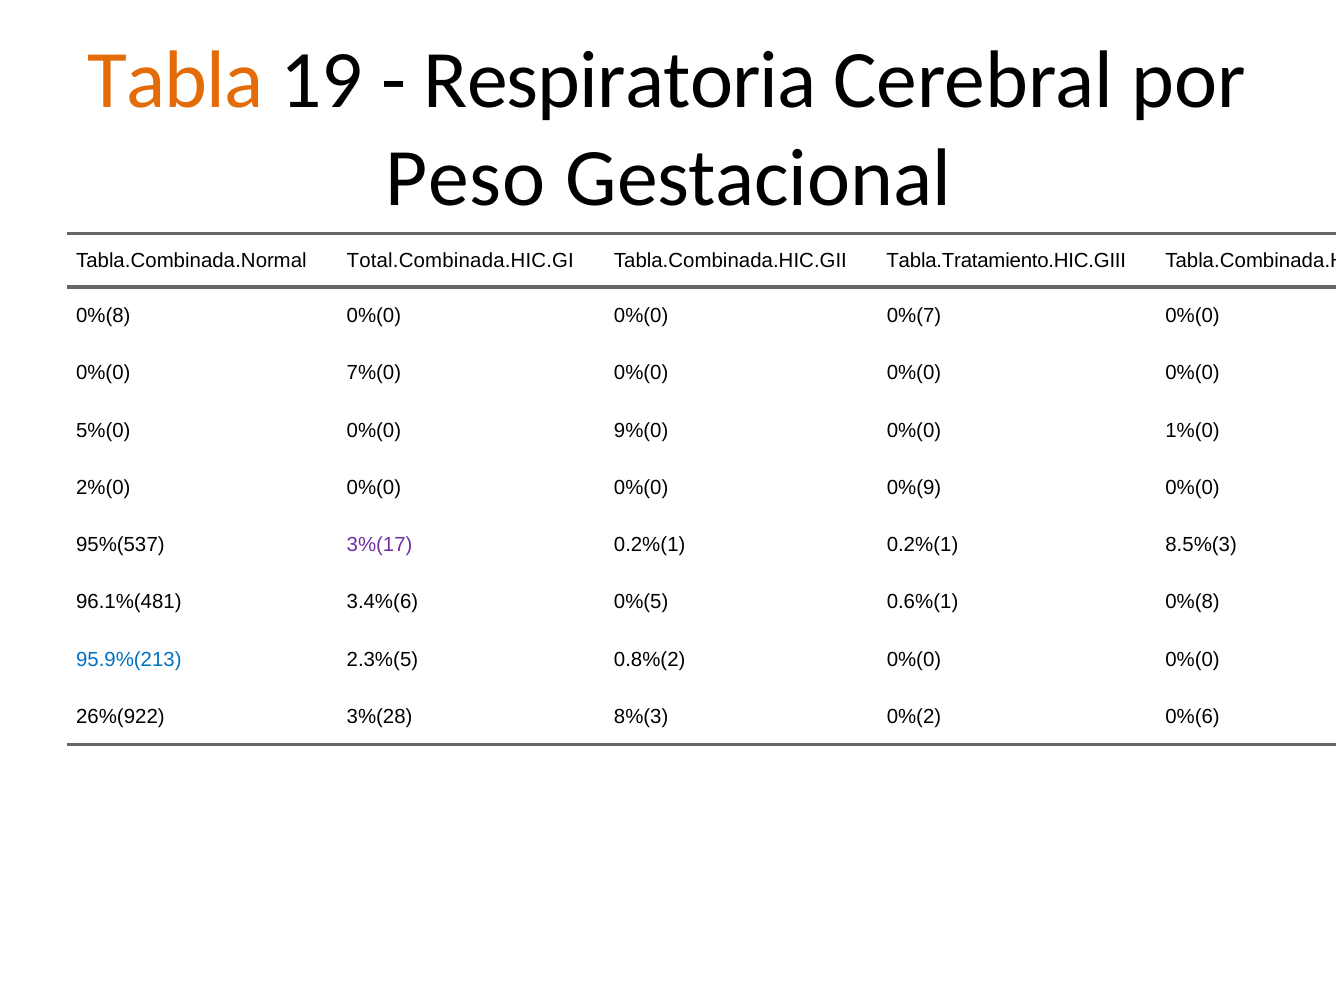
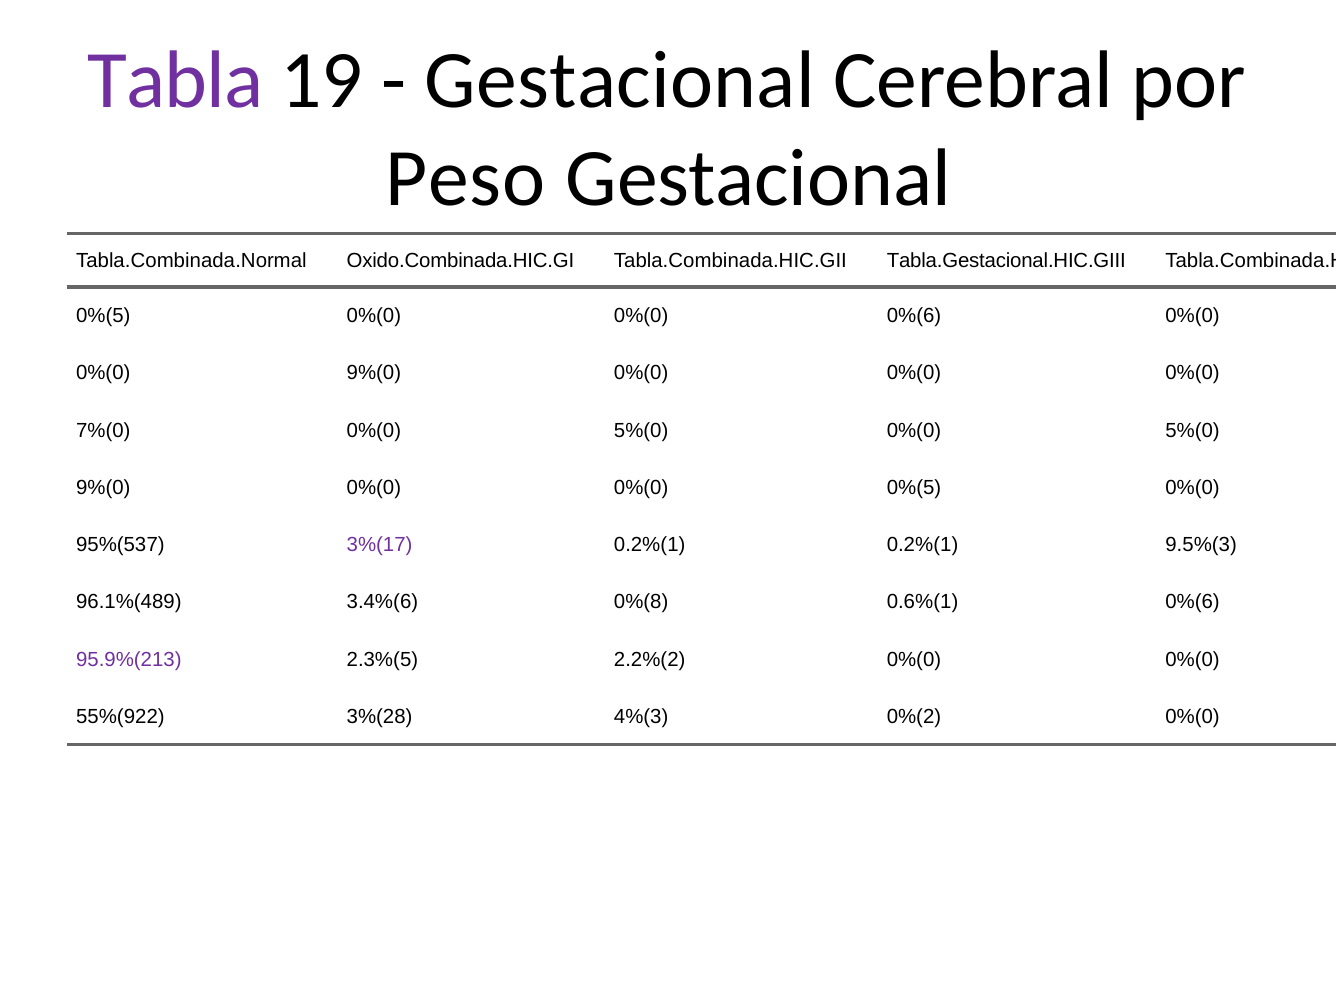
Tabla colour: orange -> purple
Respiratoria at (620, 80): Respiratoria -> Gestacional
Total.Combinada.HIC.GI: Total.Combinada.HIC.GI -> Oxido.Combinada.HIC.GI
Tabla.Tratamiento.HIC.GIII: Tabla.Tratamiento.HIC.GIII -> Tabla.Gestacional.HIC.GIII
0%(8 at (103, 316): 0%(8 -> 0%(5
0%(0 0%(7: 0%(7 -> 0%(6
7%(0 at (374, 373): 7%(0 -> 9%(0
5%(0: 5%(0 -> 7%(0
9%(0 at (641, 430): 9%(0 -> 5%(0
1%(0 at (1193, 430): 1%(0 -> 5%(0
2%(0 at (103, 488): 2%(0 -> 9%(0
0%(0 0%(9: 0%(9 -> 0%(5
8.5%(3: 8.5%(3 -> 9.5%(3
96.1%(481: 96.1%(481 -> 96.1%(489
0%(5: 0%(5 -> 0%(8
0.6%(1 0%(8: 0%(8 -> 0%(6
95.9%(213 colour: blue -> purple
0.8%(2: 0.8%(2 -> 2.2%(2
26%(922: 26%(922 -> 55%(922
8%(3: 8%(3 -> 4%(3
0%(2 0%(6: 0%(6 -> 0%(0
